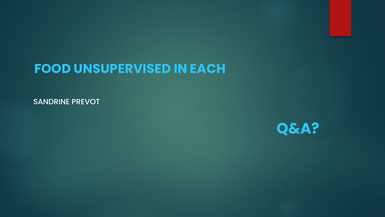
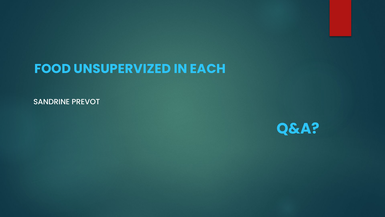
UNSUPERVISED: UNSUPERVISED -> UNSUPERVIZED
